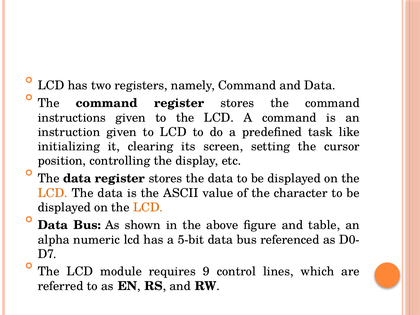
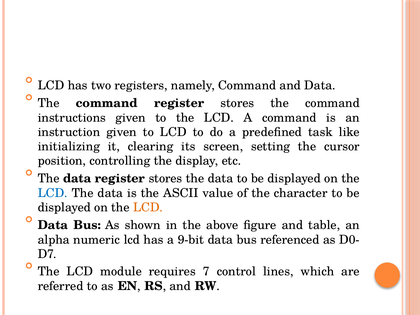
LCD at (53, 193) colour: orange -> blue
5-bit: 5-bit -> 9-bit
9: 9 -> 7
